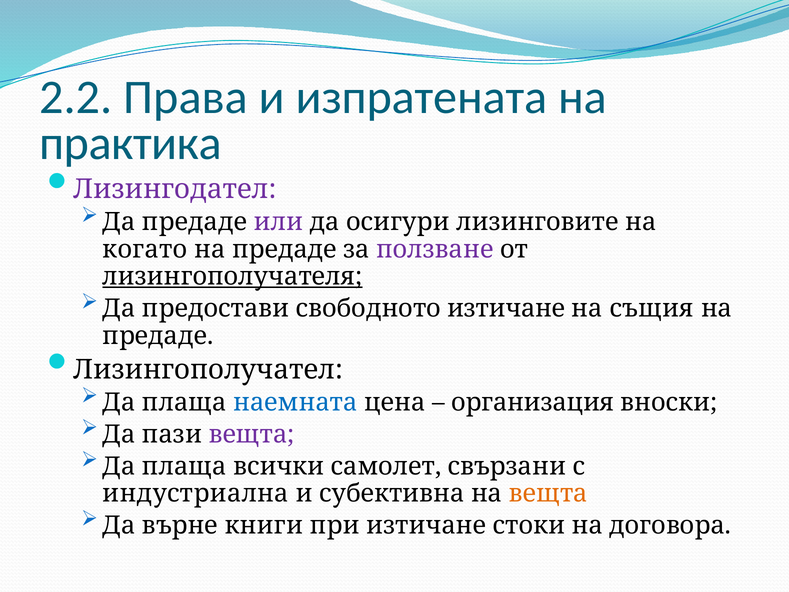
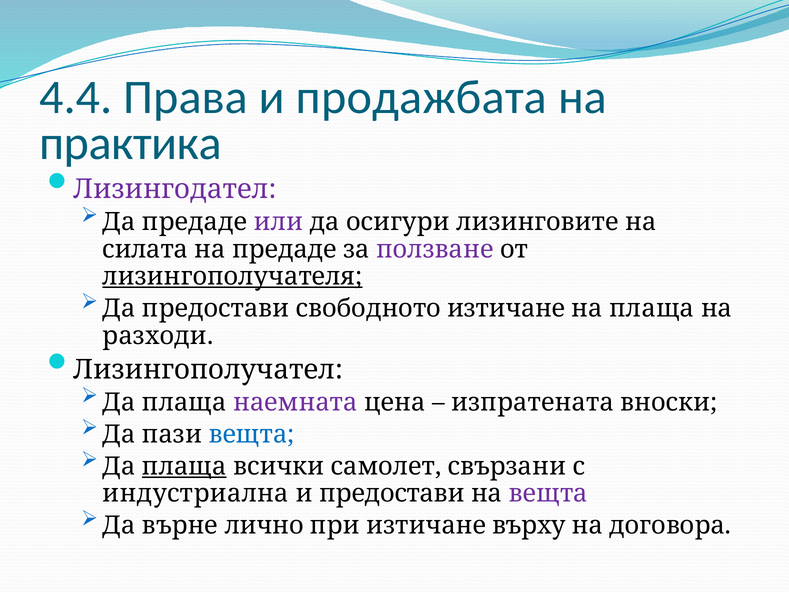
2.2: 2.2 -> 4.4
изпратената: изпратената -> продажбата
когато: когато -> силата
на същия: същия -> плаща
предаде at (158, 336): предаде -> разходи
наемната colour: blue -> purple
организация: организация -> изпратената
вещта at (252, 434) colour: purple -> blue
плаща at (184, 466) underline: none -> present
и субективна: субективна -> предостави
вещта at (548, 493) colour: orange -> purple
книги: книги -> лично
стоки: стоки -> върху
